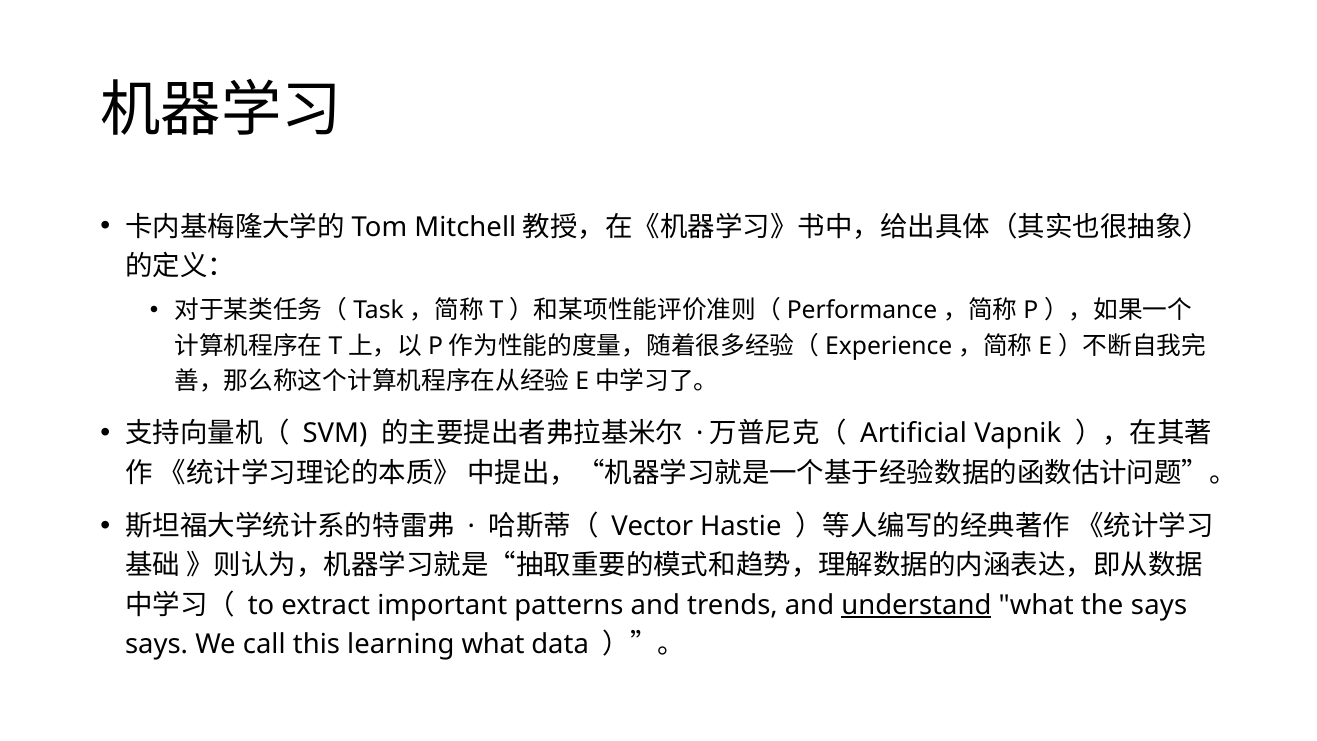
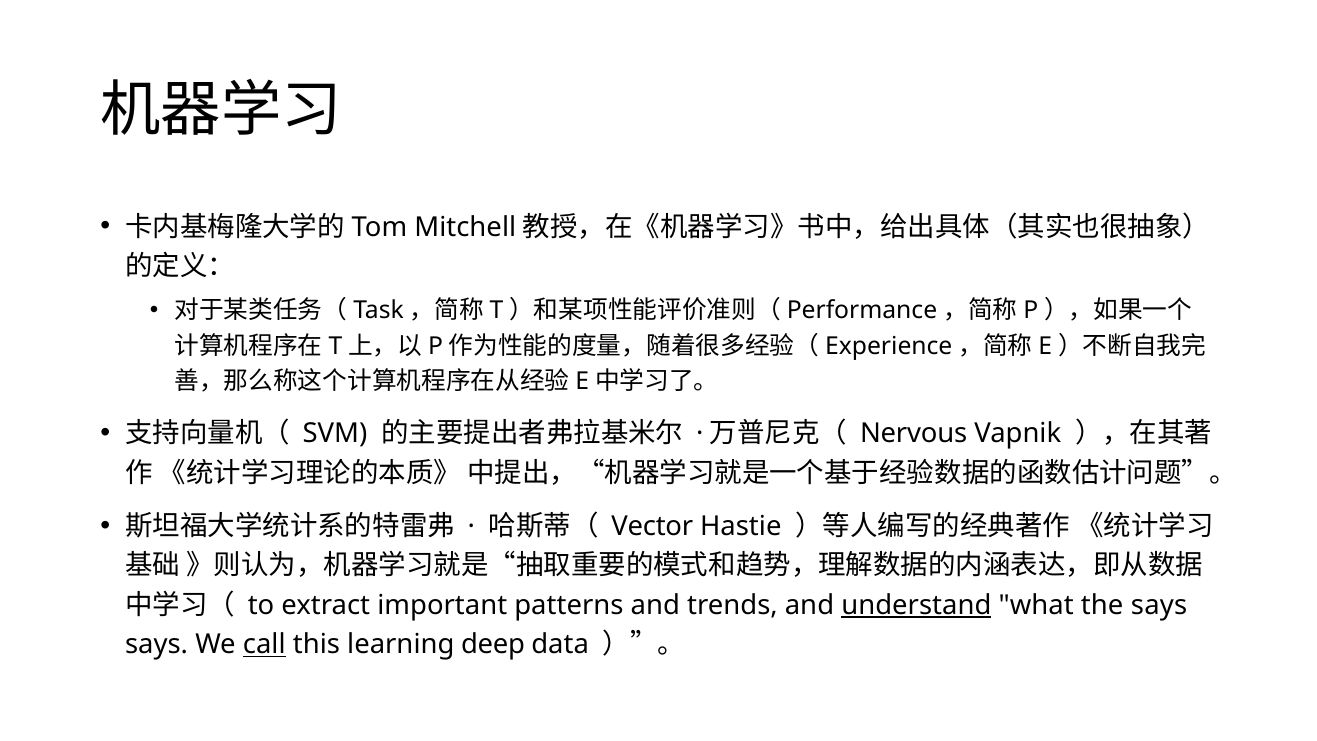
Artificial: Artificial -> Nervous
call underline: none -> present
learning what: what -> deep
